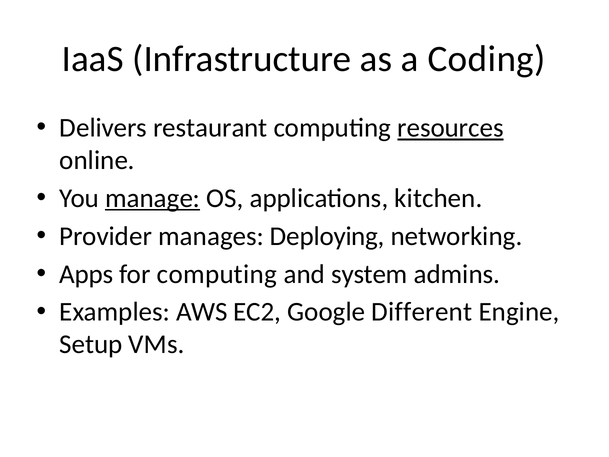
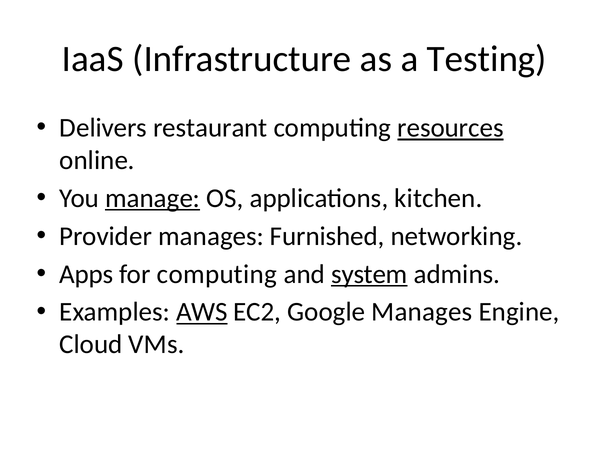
Coding: Coding -> Testing
Deploying: Deploying -> Furnished
system underline: none -> present
AWS underline: none -> present
Google Different: Different -> Manages
Setup: Setup -> Cloud
